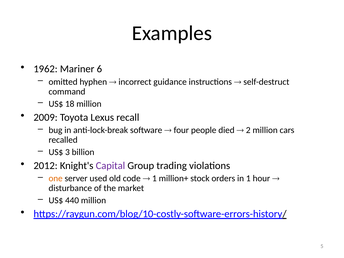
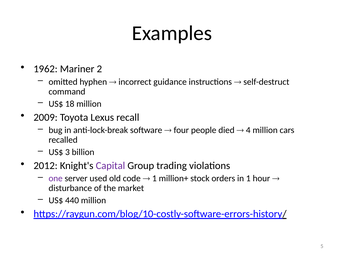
6: 6 -> 2
2: 2 -> 4
one colour: orange -> purple
